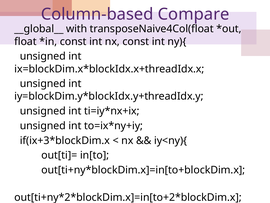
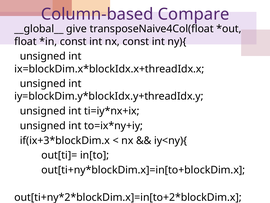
with: with -> give
